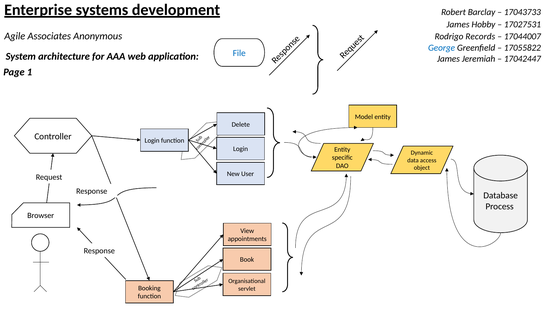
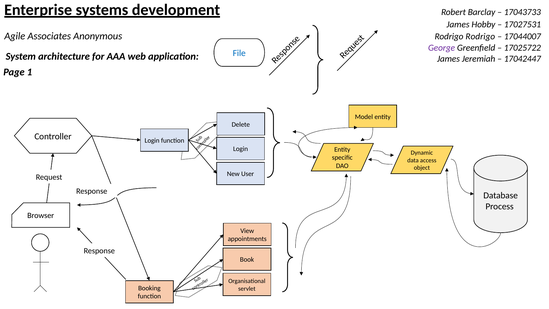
Rodrigo Records: Records -> Rodrigo
George colour: blue -> purple
17055822: 17055822 -> 17025722
